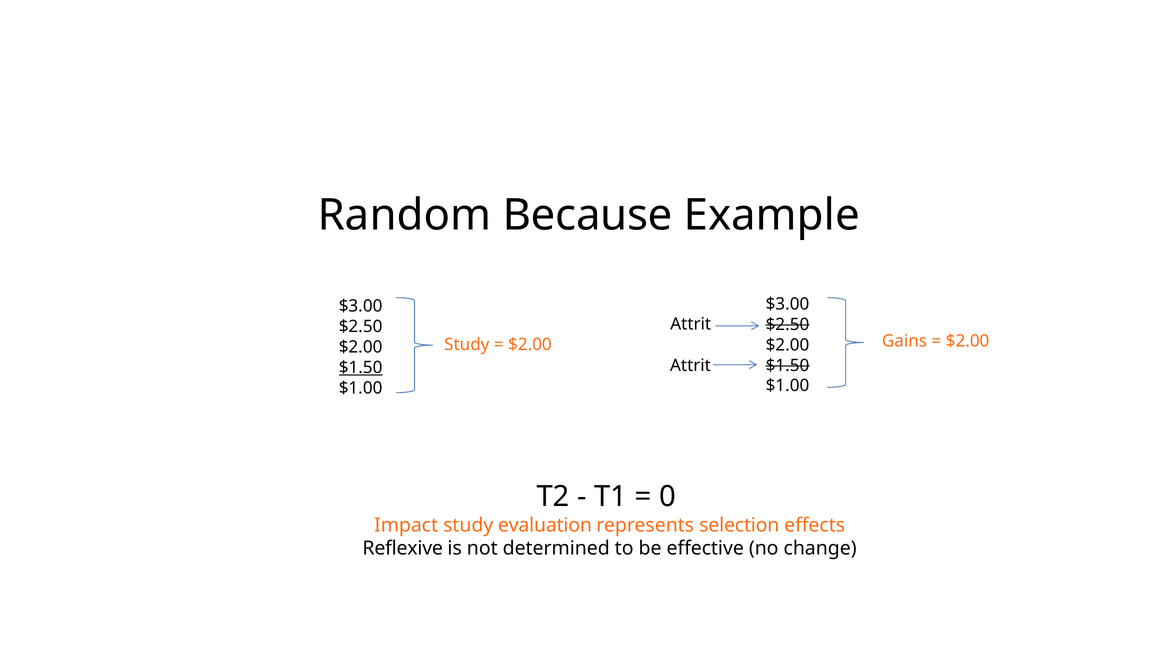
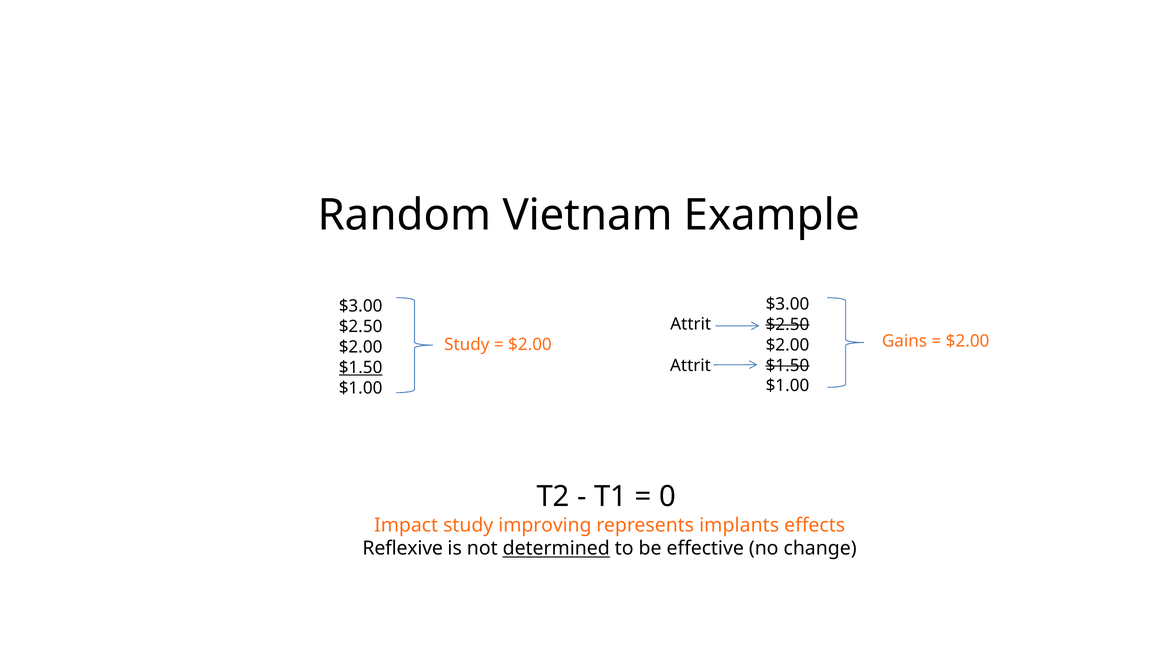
Because: Because -> Vietnam
evaluation: evaluation -> improving
selection: selection -> implants
determined underline: none -> present
